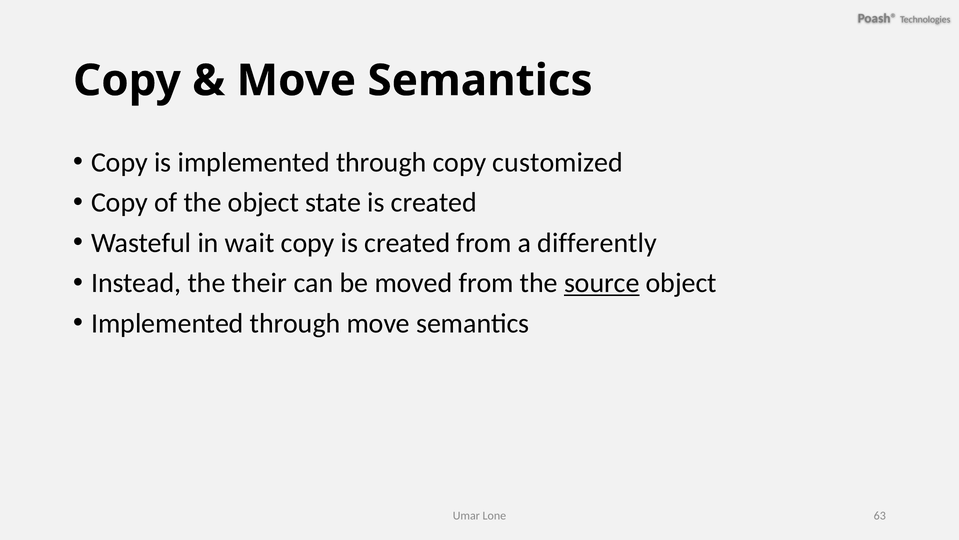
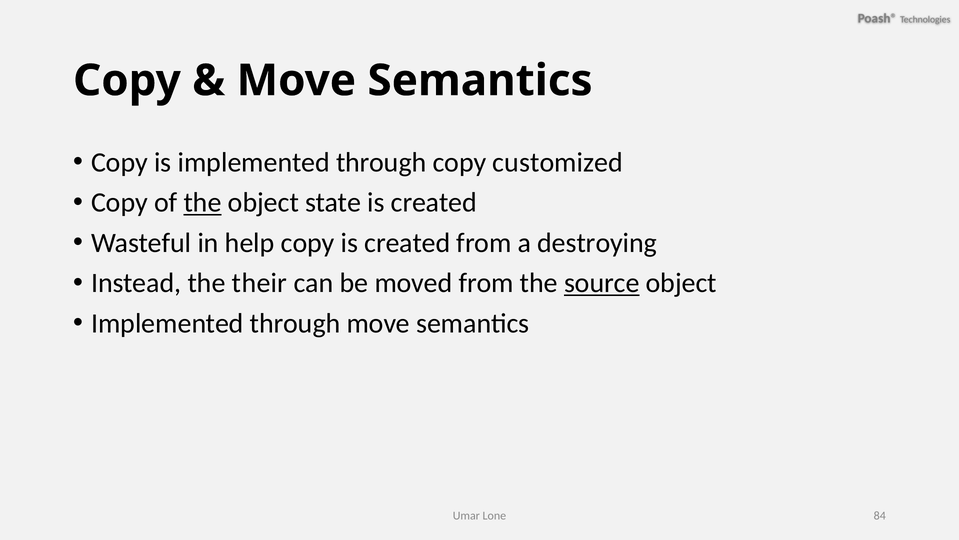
the at (203, 202) underline: none -> present
wait: wait -> help
differently: differently -> destroying
63: 63 -> 84
